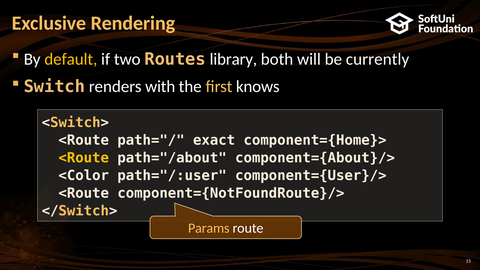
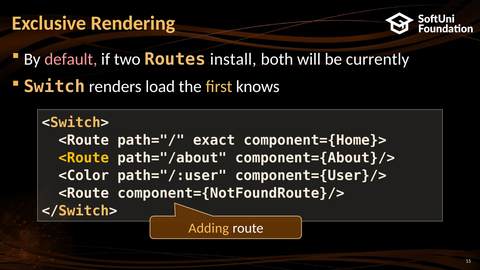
default colour: yellow -> pink
library: library -> install
with: with -> load
Params: Params -> Adding
